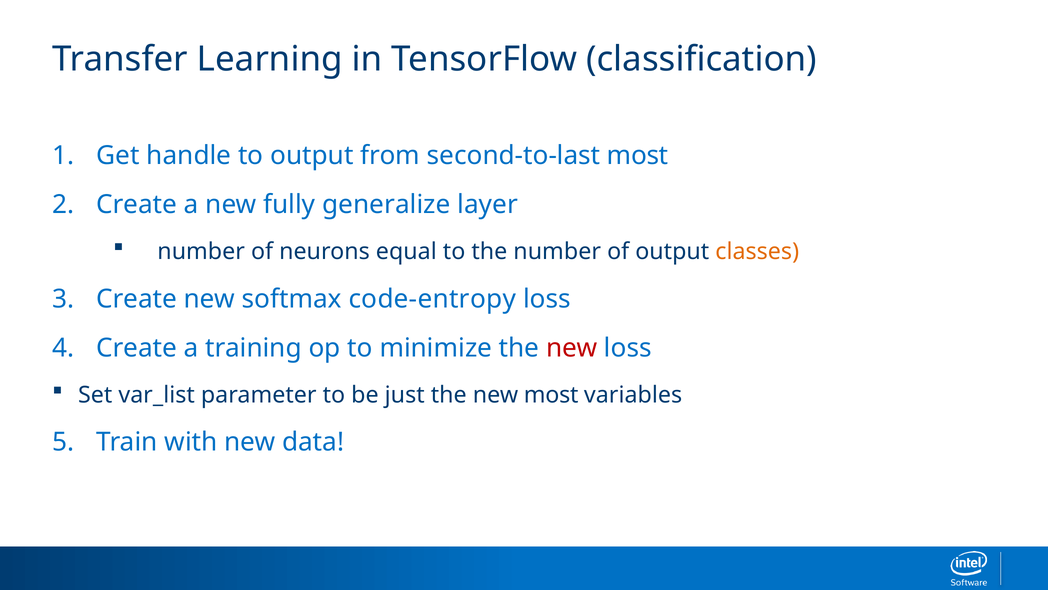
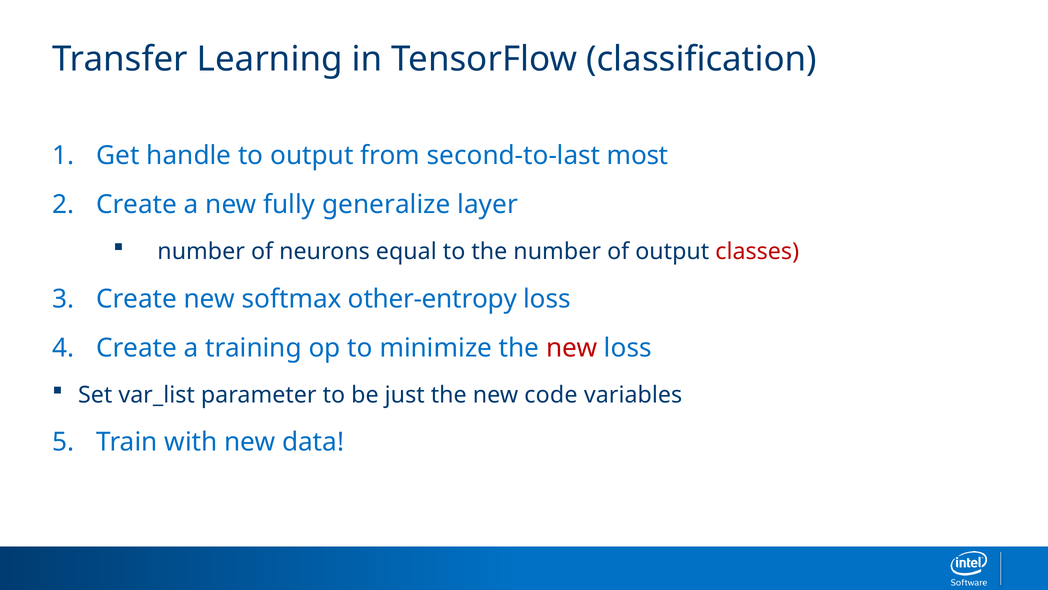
classes colour: orange -> red
code-entropy: code-entropy -> other-entropy
new most: most -> code
